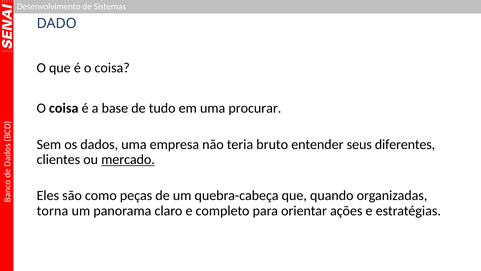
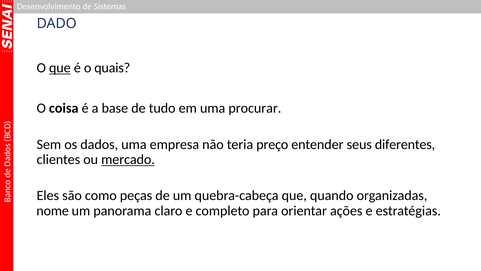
que at (60, 68) underline: none -> present
é o coisa: coisa -> quais
bruto: bruto -> preço
torna: torna -> nome
